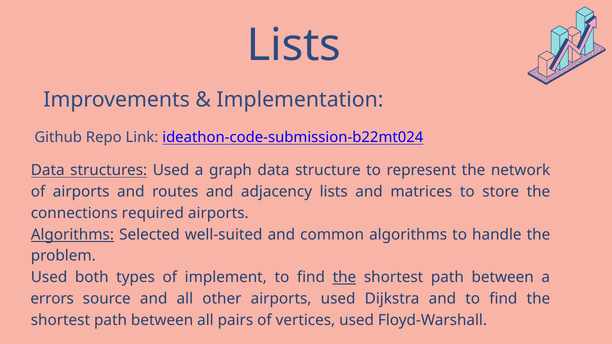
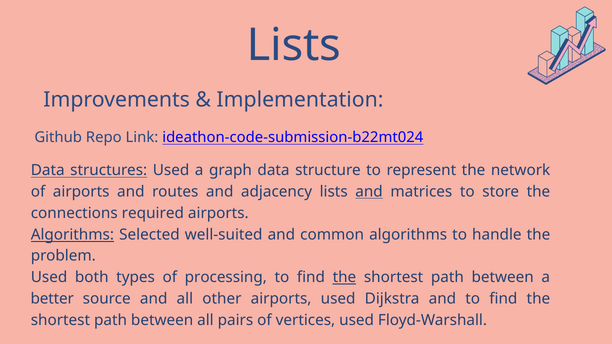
and at (369, 192) underline: none -> present
implement: implement -> processing
errors: errors -> better
